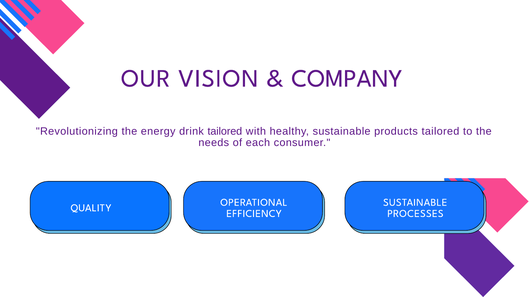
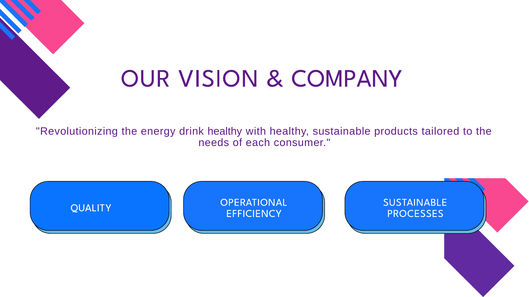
drink tailored: tailored -> healthy
